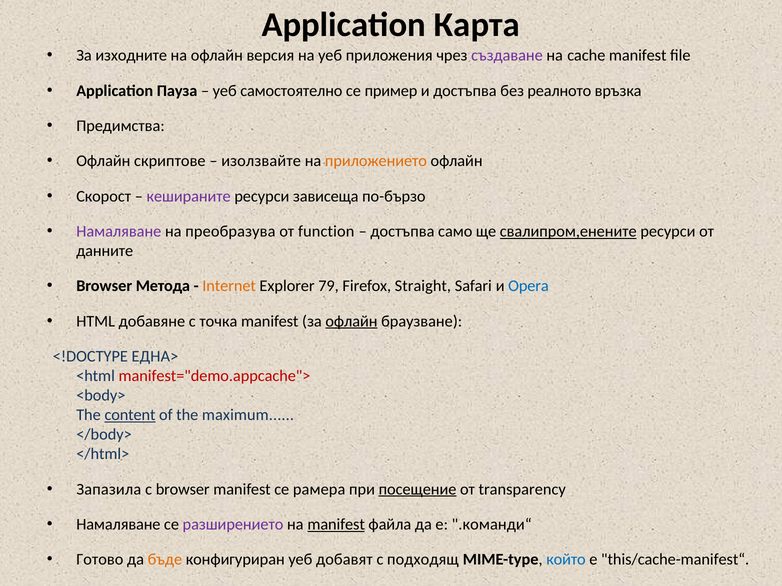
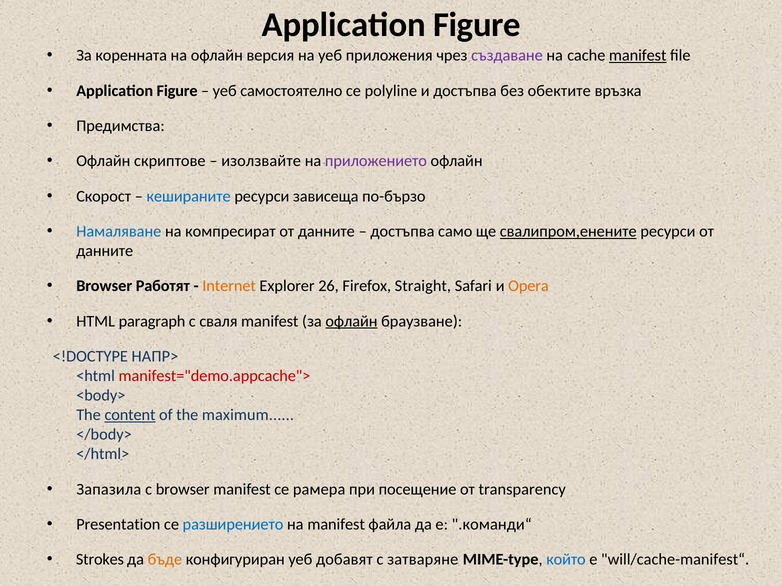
Карта at (477, 25): Карта -> Figure
изходните: изходните -> коренната
manifest at (638, 56) underline: none -> present
Пауза at (177, 91): Пауза -> Figure
пример: пример -> polyline
реалното: реалното -> обектите
приложението colour: orange -> purple
кешираните colour: purple -> blue
Намаляване at (119, 232) colour: purple -> blue
преобразува: преобразува -> компресират
function at (326, 232): function -> данните
Метода: Метода -> Работят
79: 79 -> 26
Opera colour: blue -> orange
добавяне: добавяне -> paragraph
точка: точка -> сваля
ЕДНА>: ЕДНА> -> НАПР>
посещение underline: present -> none
Намаляване at (118, 525): Намаляване -> Presentation
разширението colour: purple -> blue
manifest at (336, 525) underline: present -> none
Готово: Готово -> Strokes
подходящ: подходящ -> затваряне
this/cache-manifest“: this/cache-manifest“ -> will/cache-manifest“
